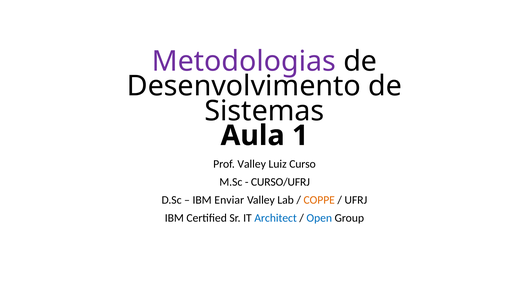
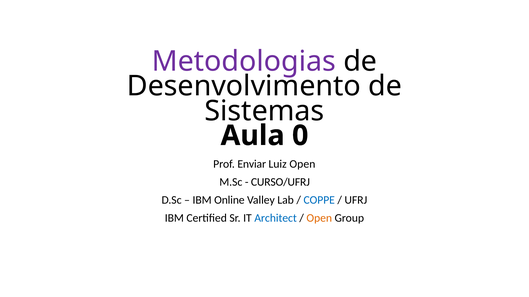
1: 1 -> 0
Prof Valley: Valley -> Enviar
Luiz Curso: Curso -> Open
Enviar: Enviar -> Online
COPPE colour: orange -> blue
Open at (319, 218) colour: blue -> orange
